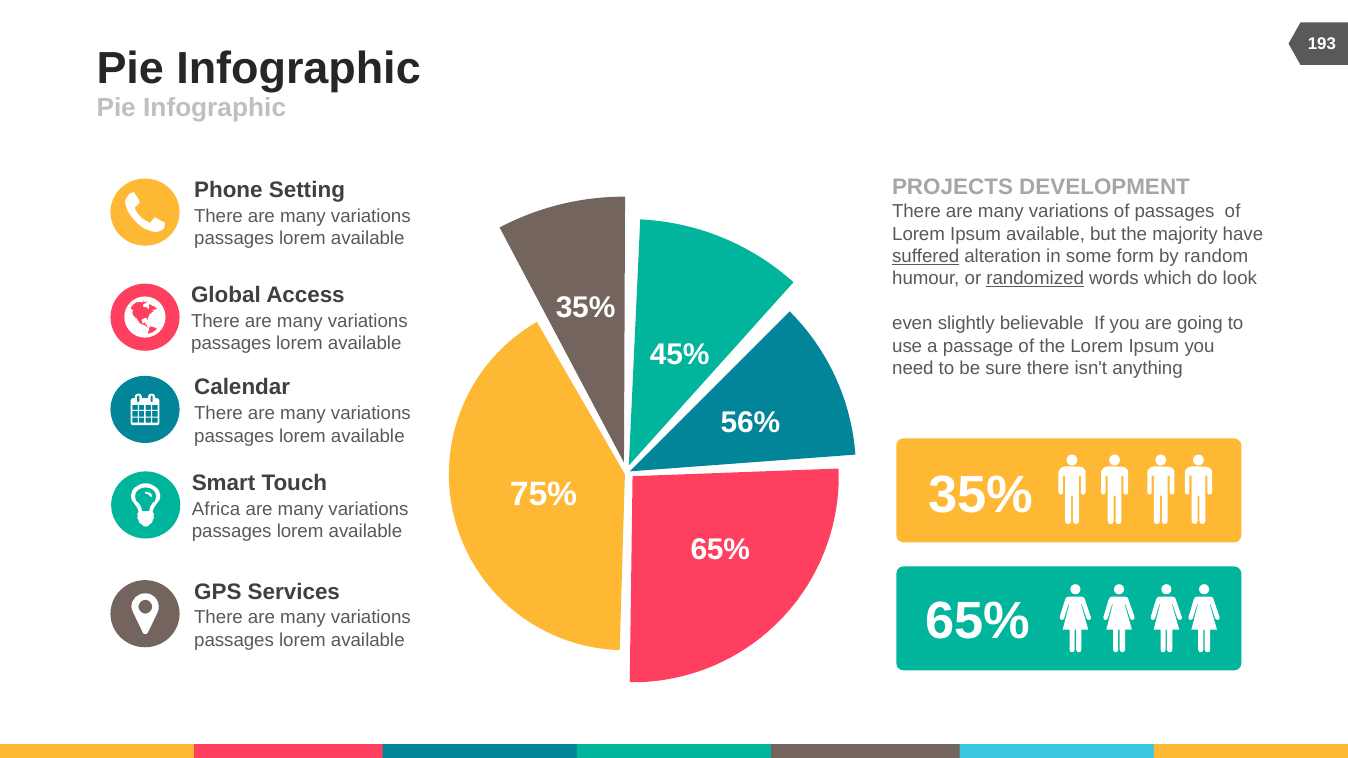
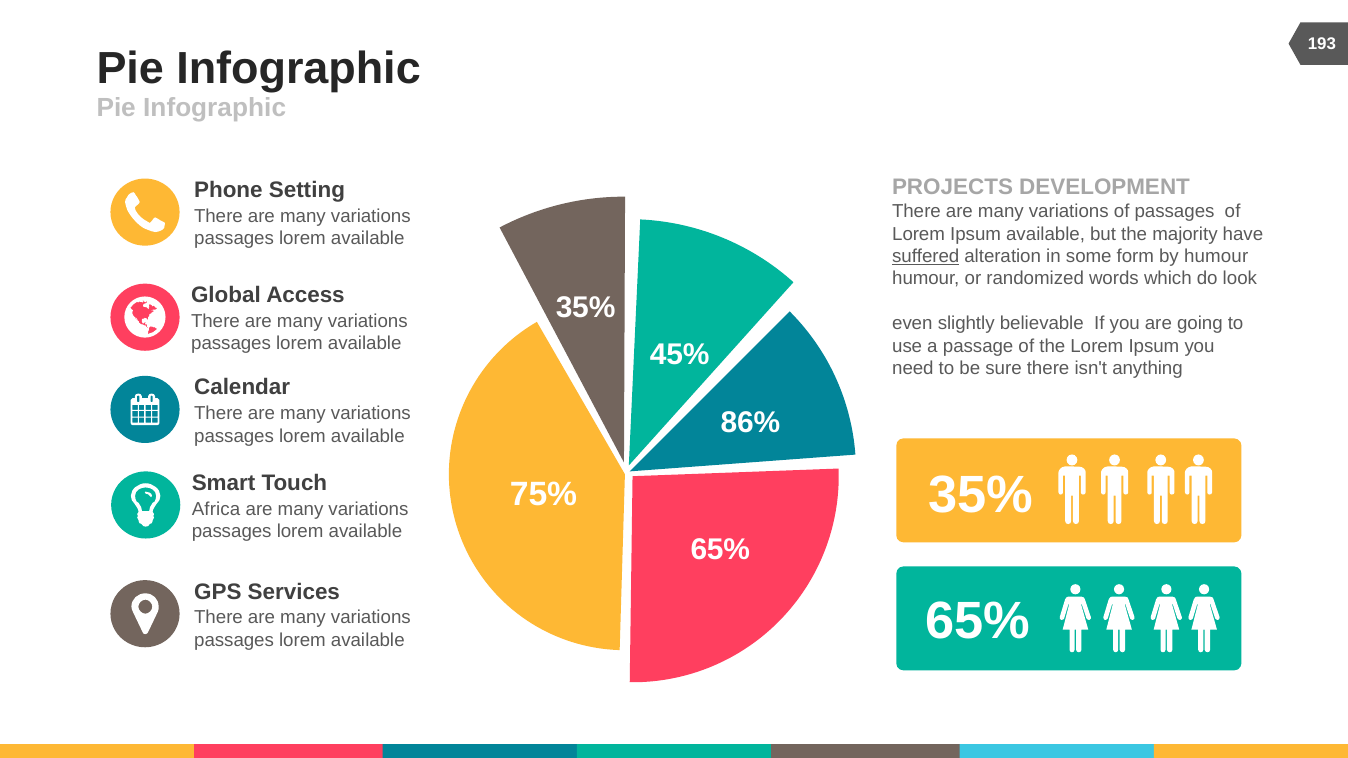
by random: random -> humour
randomized underline: present -> none
56%: 56% -> 86%
